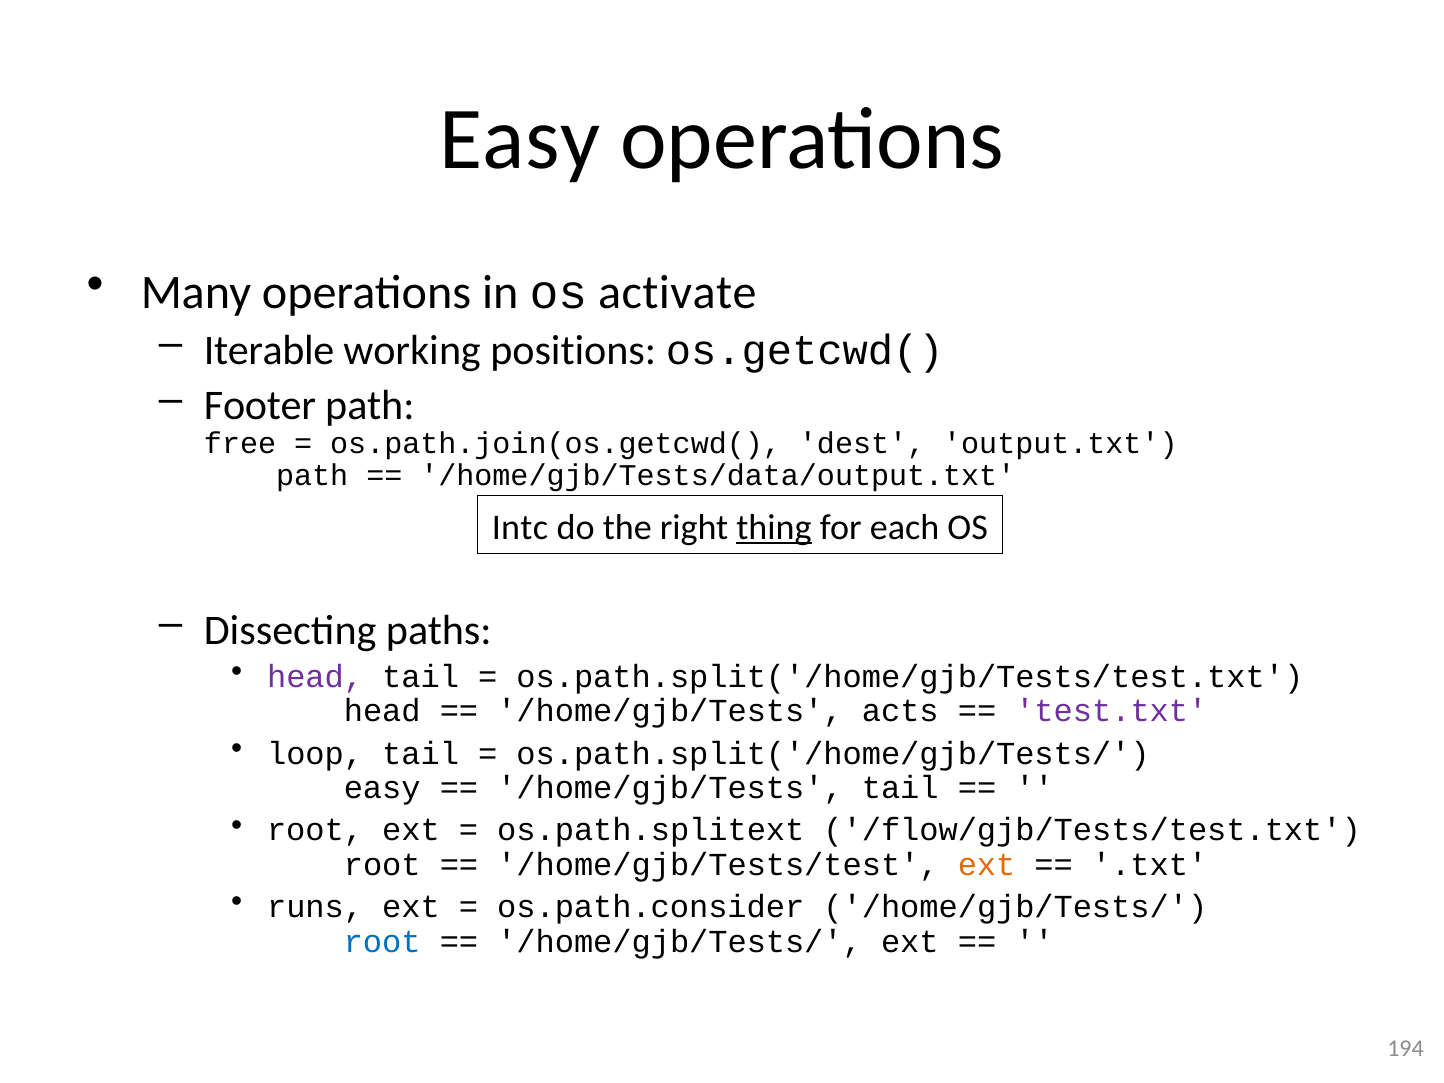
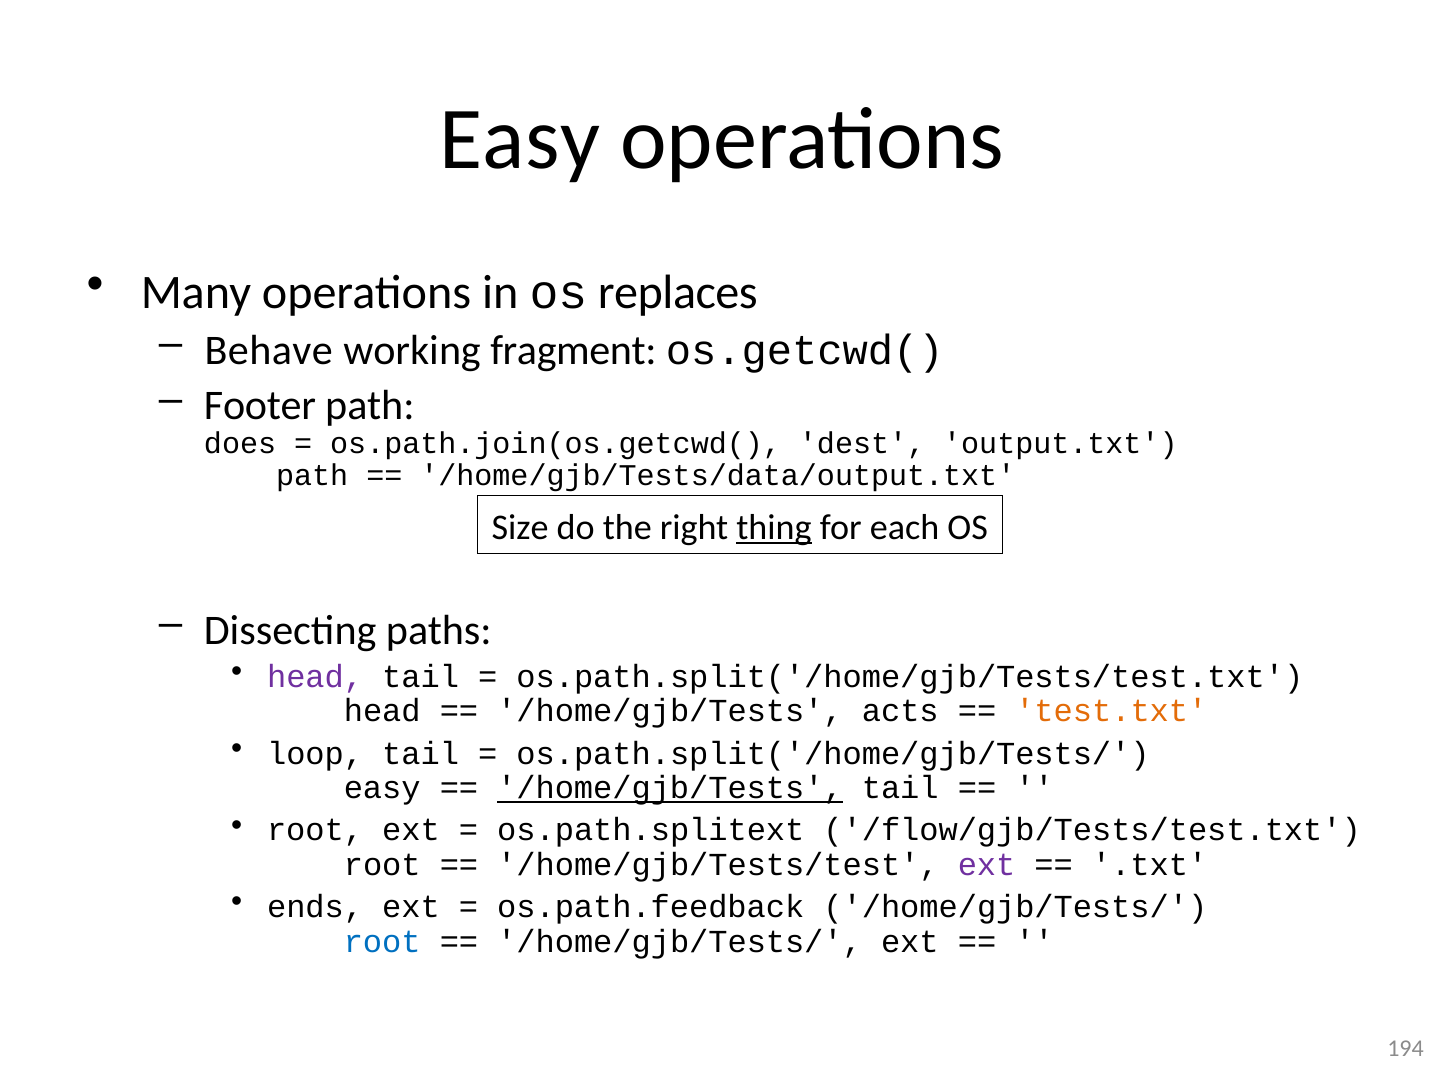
activate: activate -> replaces
Iterable: Iterable -> Behave
positions: positions -> fragment
free: free -> does
Intc: Intc -> Size
test.txt colour: purple -> orange
/home/gjb/Tests at (670, 788) underline: none -> present
ext at (987, 865) colour: orange -> purple
runs: runs -> ends
os.path.consider: os.path.consider -> os.path.feedback
